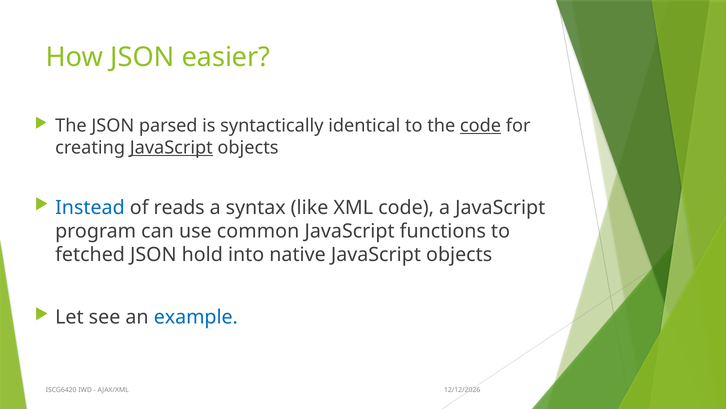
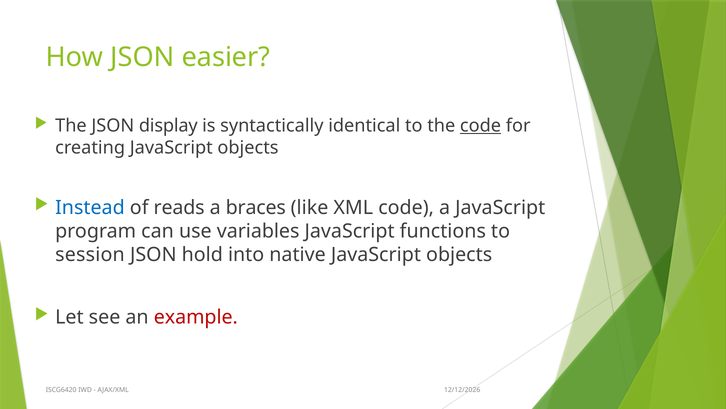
parsed: parsed -> display
JavaScript at (171, 147) underline: present -> none
syntax: syntax -> braces
common: common -> variables
fetched: fetched -> session
example colour: blue -> red
